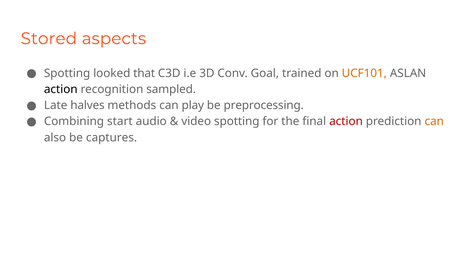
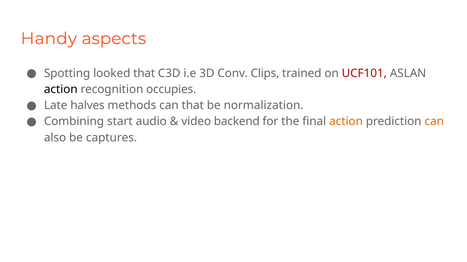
Stored: Stored -> Handy
Goal: Goal -> Clips
UCF101 colour: orange -> red
sampled: sampled -> occupies
can play: play -> that
preprocessing: preprocessing -> normalization
video spotting: spotting -> backend
action at (346, 122) colour: red -> orange
